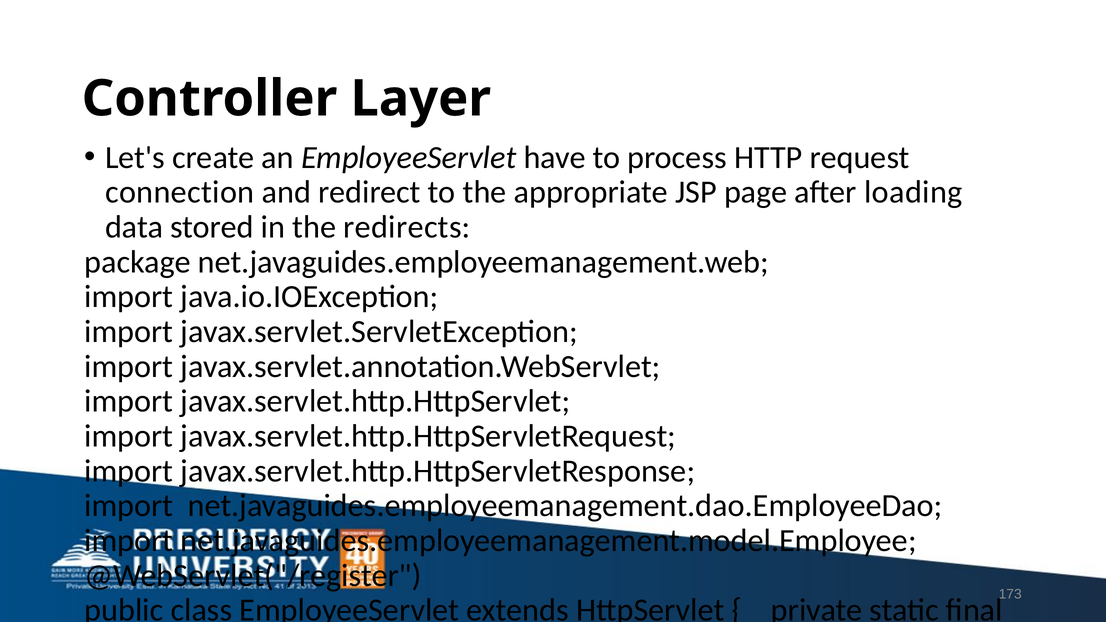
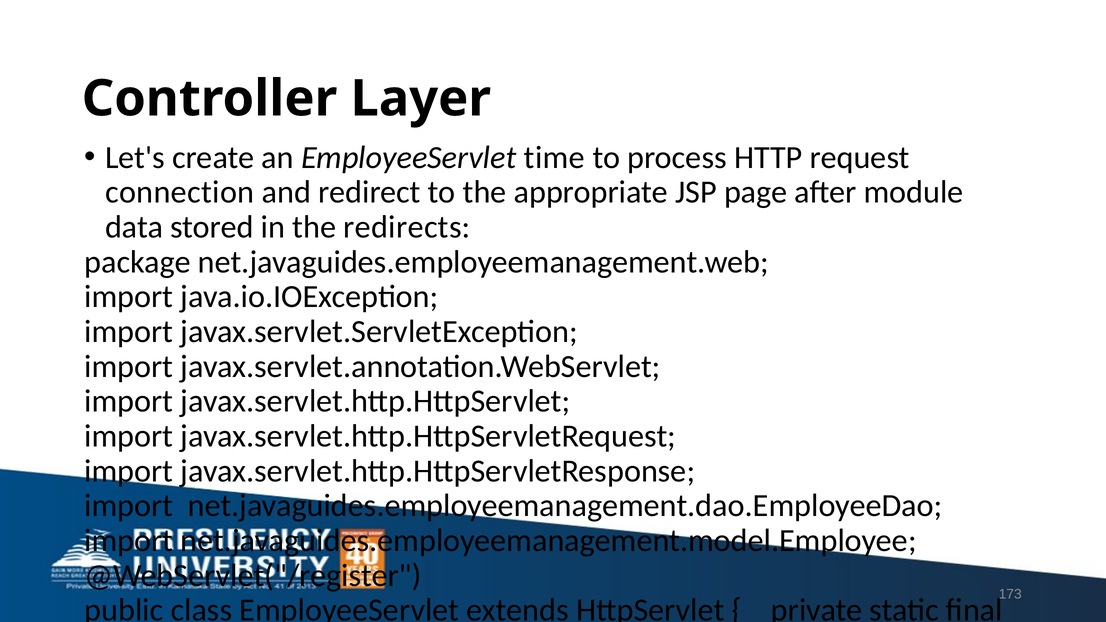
have: have -> time
loading: loading -> module
